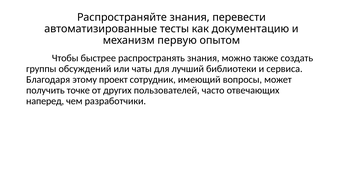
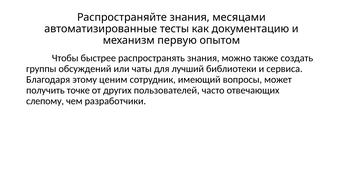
перевести: перевести -> месяцами
проект: проект -> ценим
наперед: наперед -> слепому
